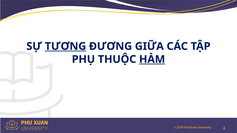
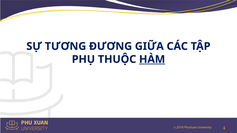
TƯƠNG underline: present -> none
